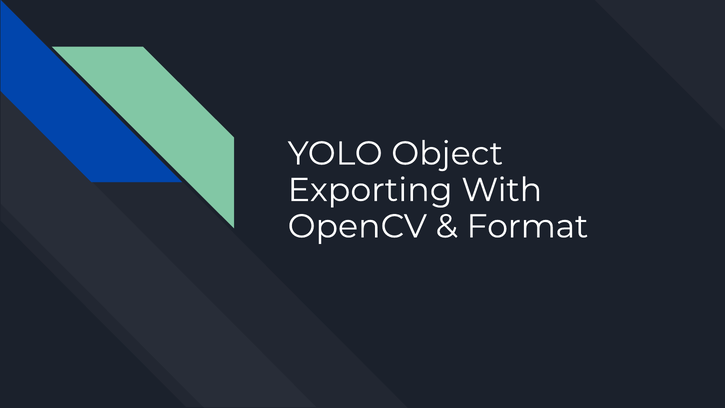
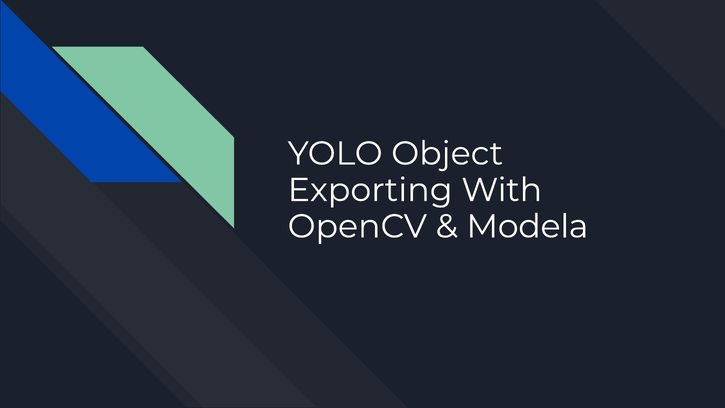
Format: Format -> Modela
